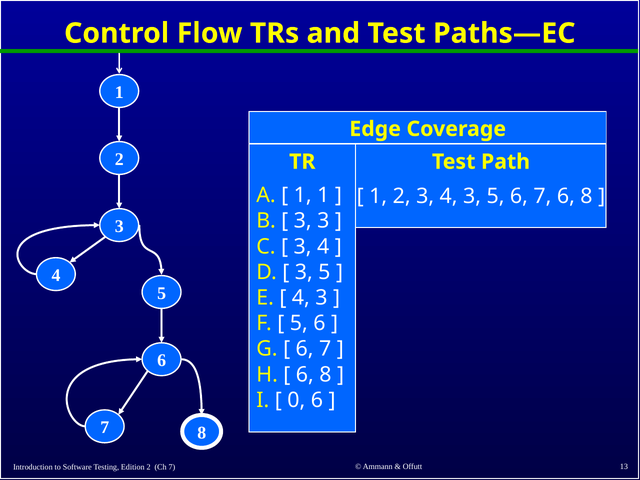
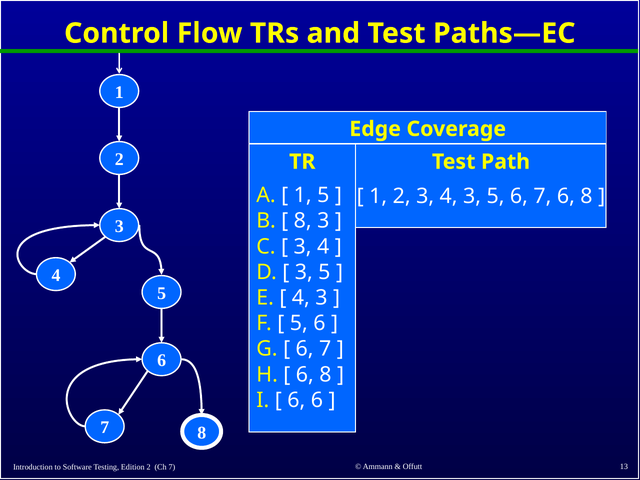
1 1: 1 -> 5
3 at (303, 221): 3 -> 8
0 at (296, 400): 0 -> 6
